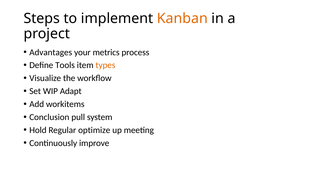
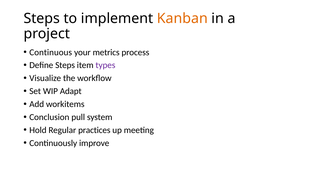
Advantages: Advantages -> Continuous
Define Tools: Tools -> Steps
types colour: orange -> purple
optimize: optimize -> practices
